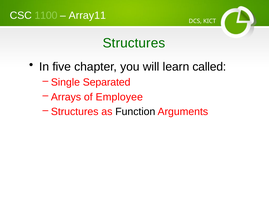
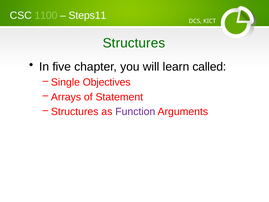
Array11: Array11 -> Steps11
Separated: Separated -> Objectives
Employee: Employee -> Statement
Function colour: black -> purple
